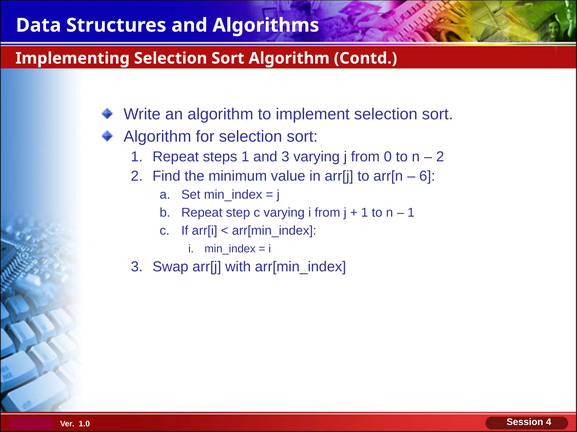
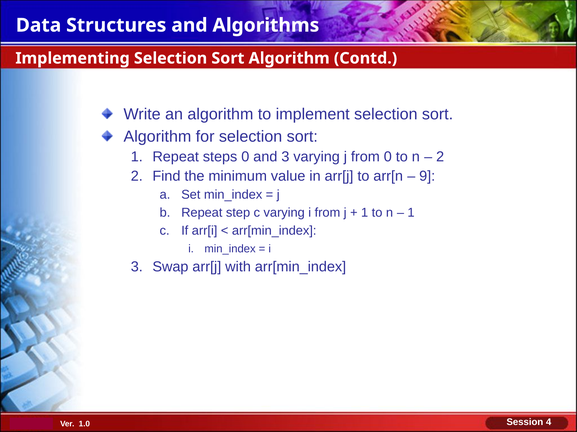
steps 1: 1 -> 0
6: 6 -> 9
